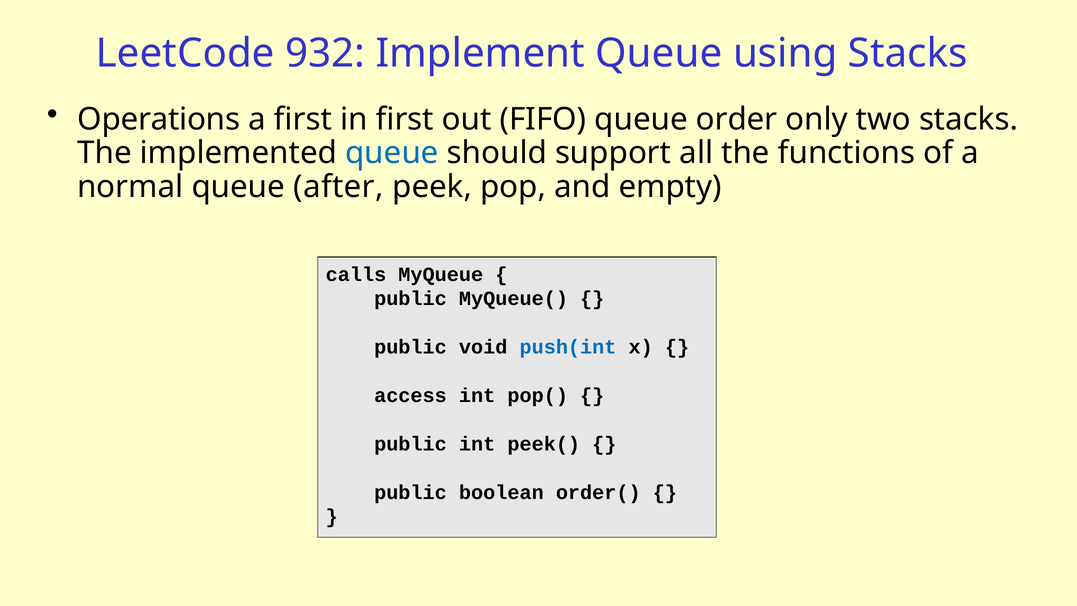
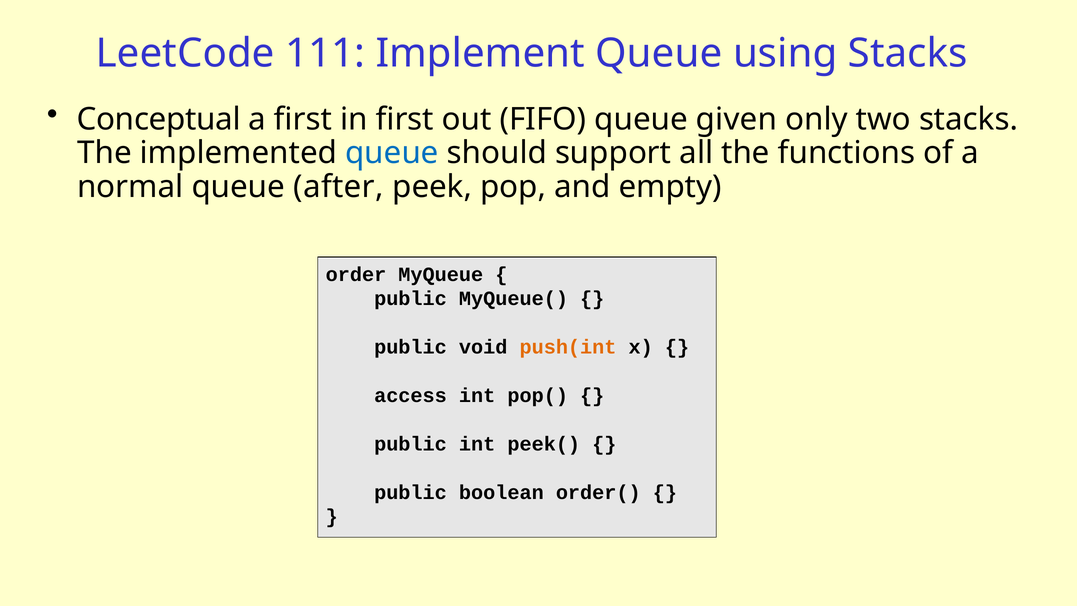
932: 932 -> 111
Operations: Operations -> Conceptual
order: order -> given
calls: calls -> order
push(int colour: blue -> orange
